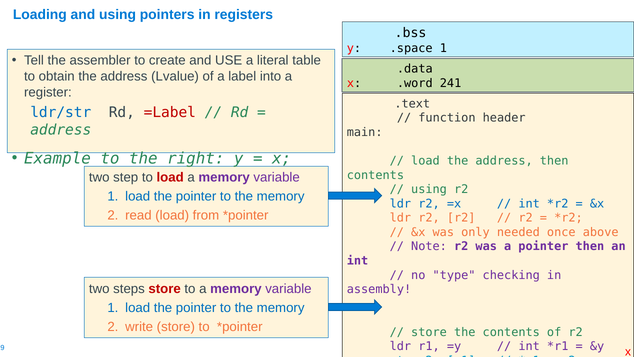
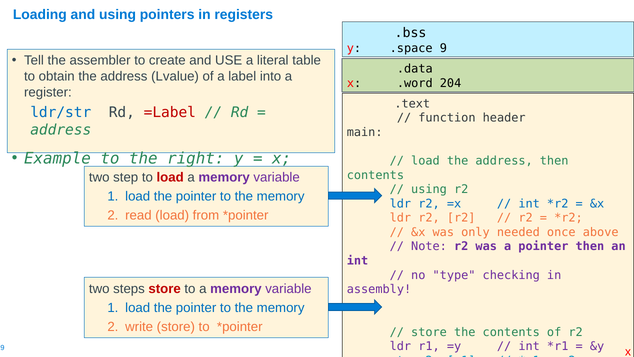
.space 1: 1 -> 9
241: 241 -> 204
